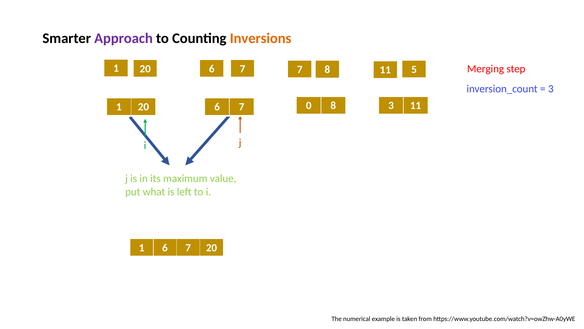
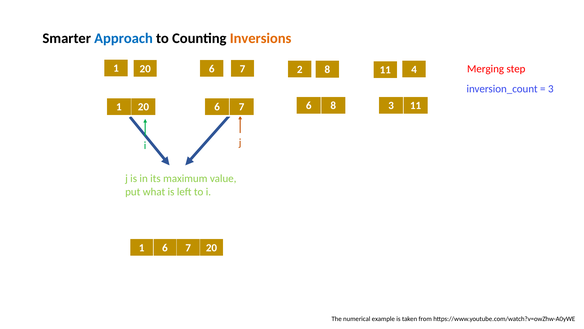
Approach colour: purple -> blue
7 7: 7 -> 2
5: 5 -> 4
7 0: 0 -> 6
